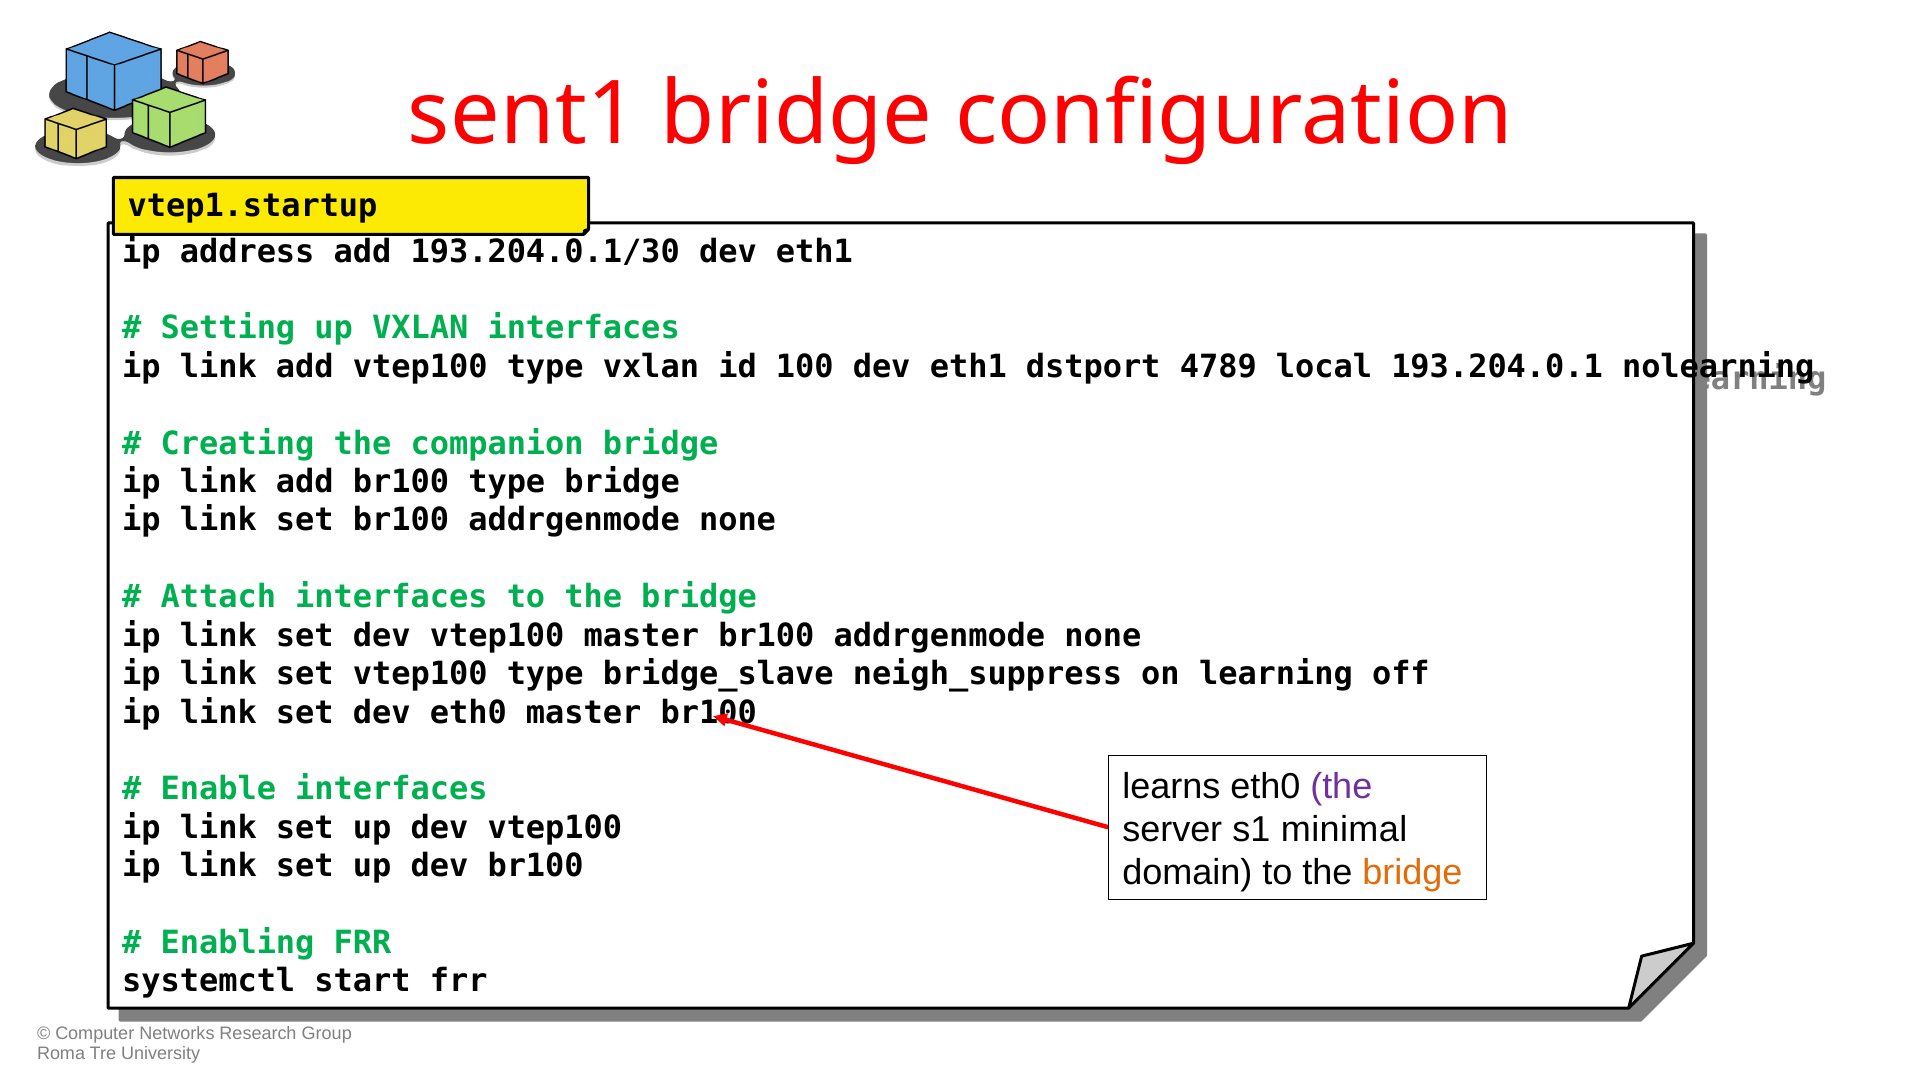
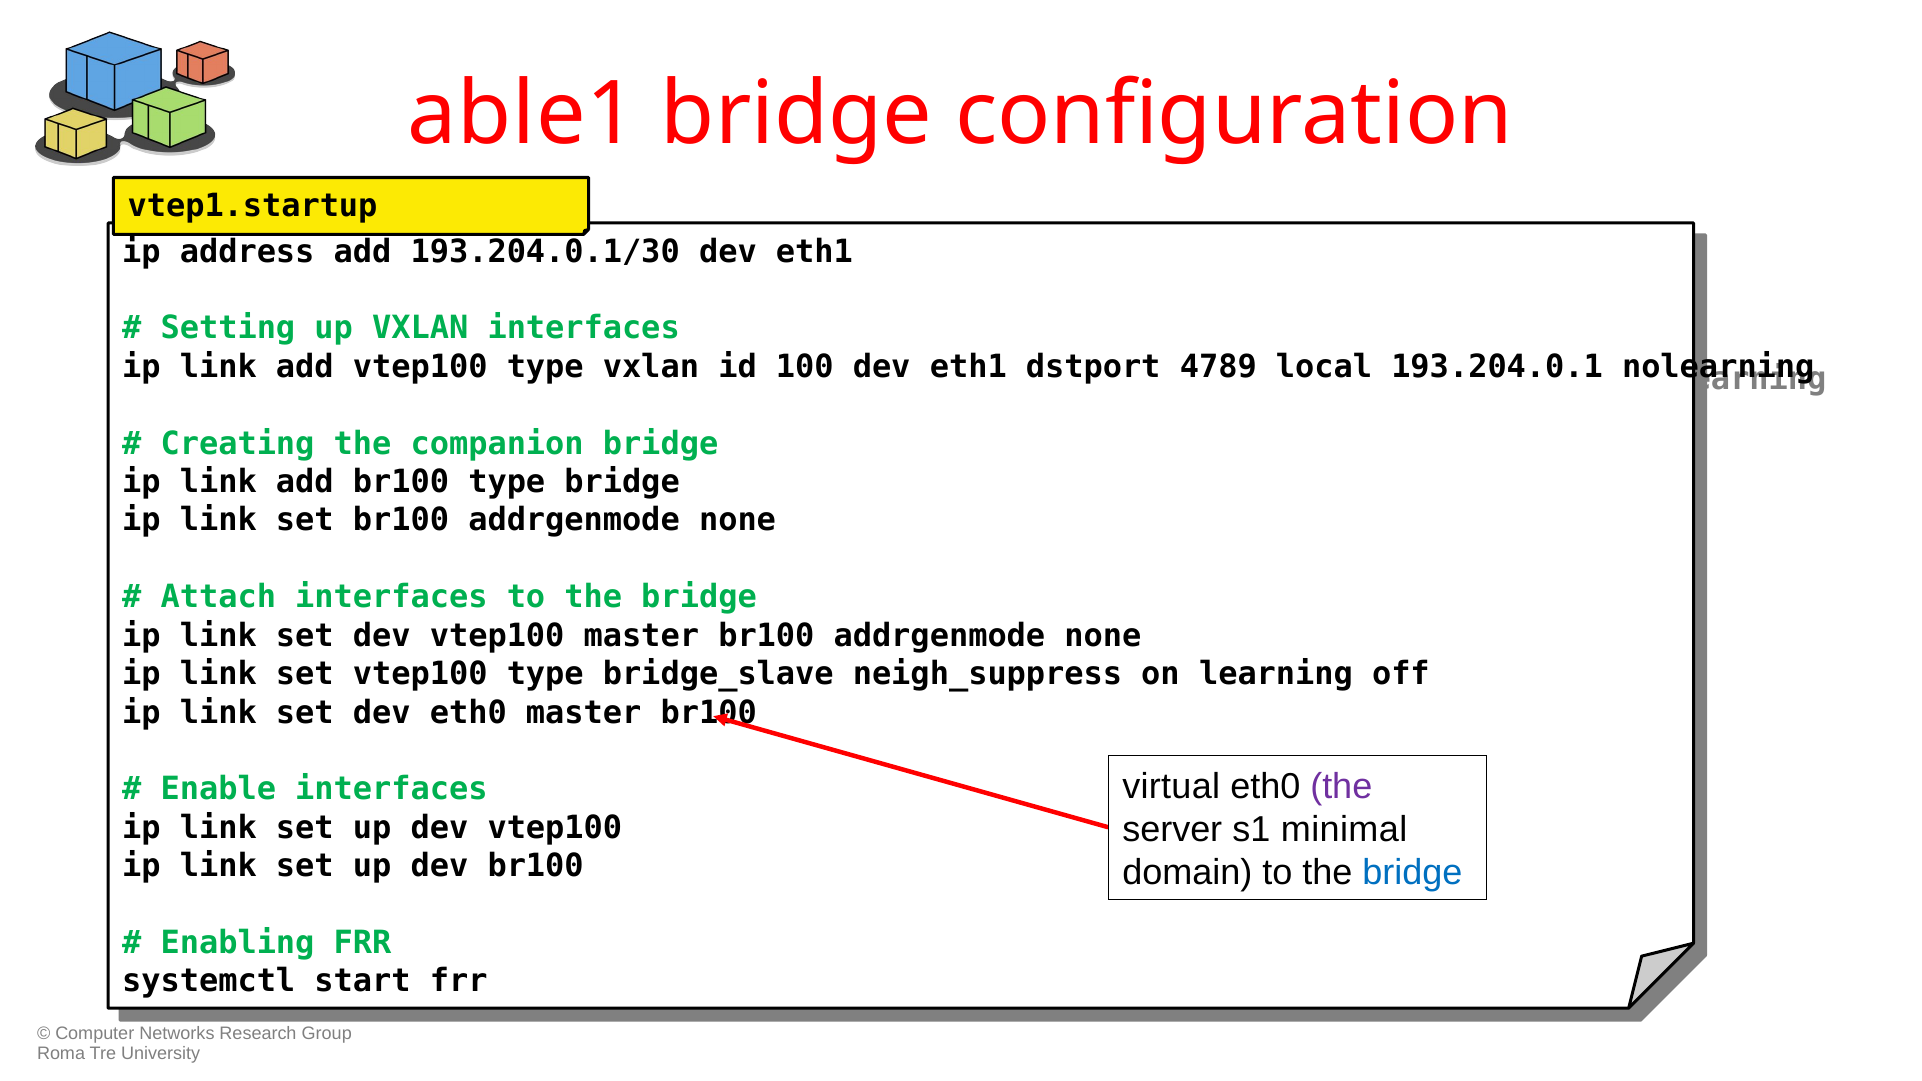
sent1: sent1 -> able1
learns: learns -> virtual
bridge at (1412, 873) colour: orange -> blue
